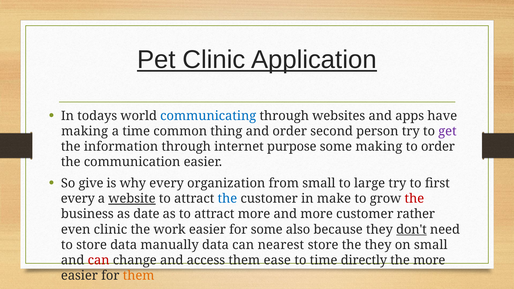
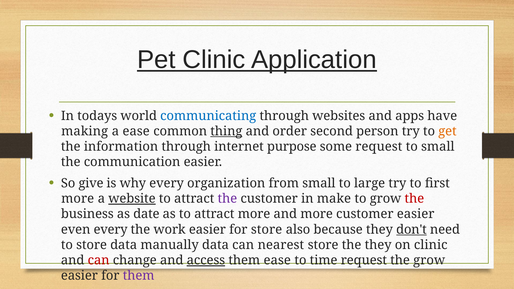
a time: time -> ease
thing underline: none -> present
get colour: purple -> orange
some making: making -> request
to order: order -> small
every at (78, 199): every -> more
the at (227, 199) colour: blue -> purple
customer rather: rather -> easier
even clinic: clinic -> every
for some: some -> store
on small: small -> clinic
access underline: none -> present
time directly: directly -> request
the more: more -> grow
them at (139, 276) colour: orange -> purple
